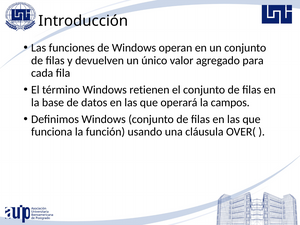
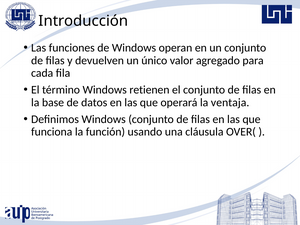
campos: campos -> ventaja
